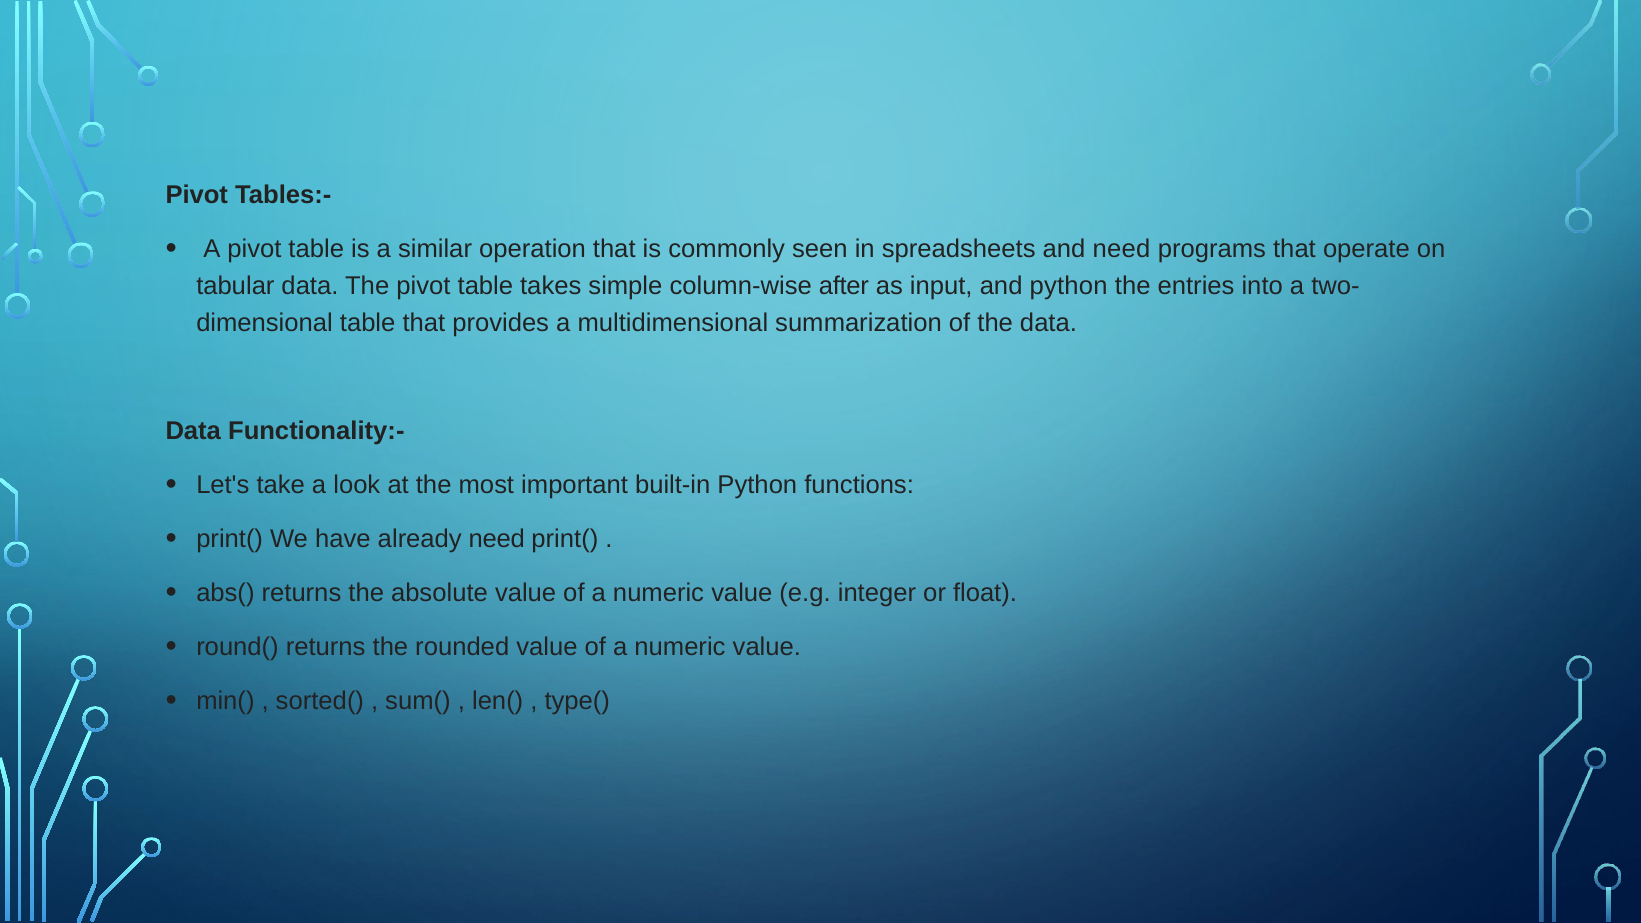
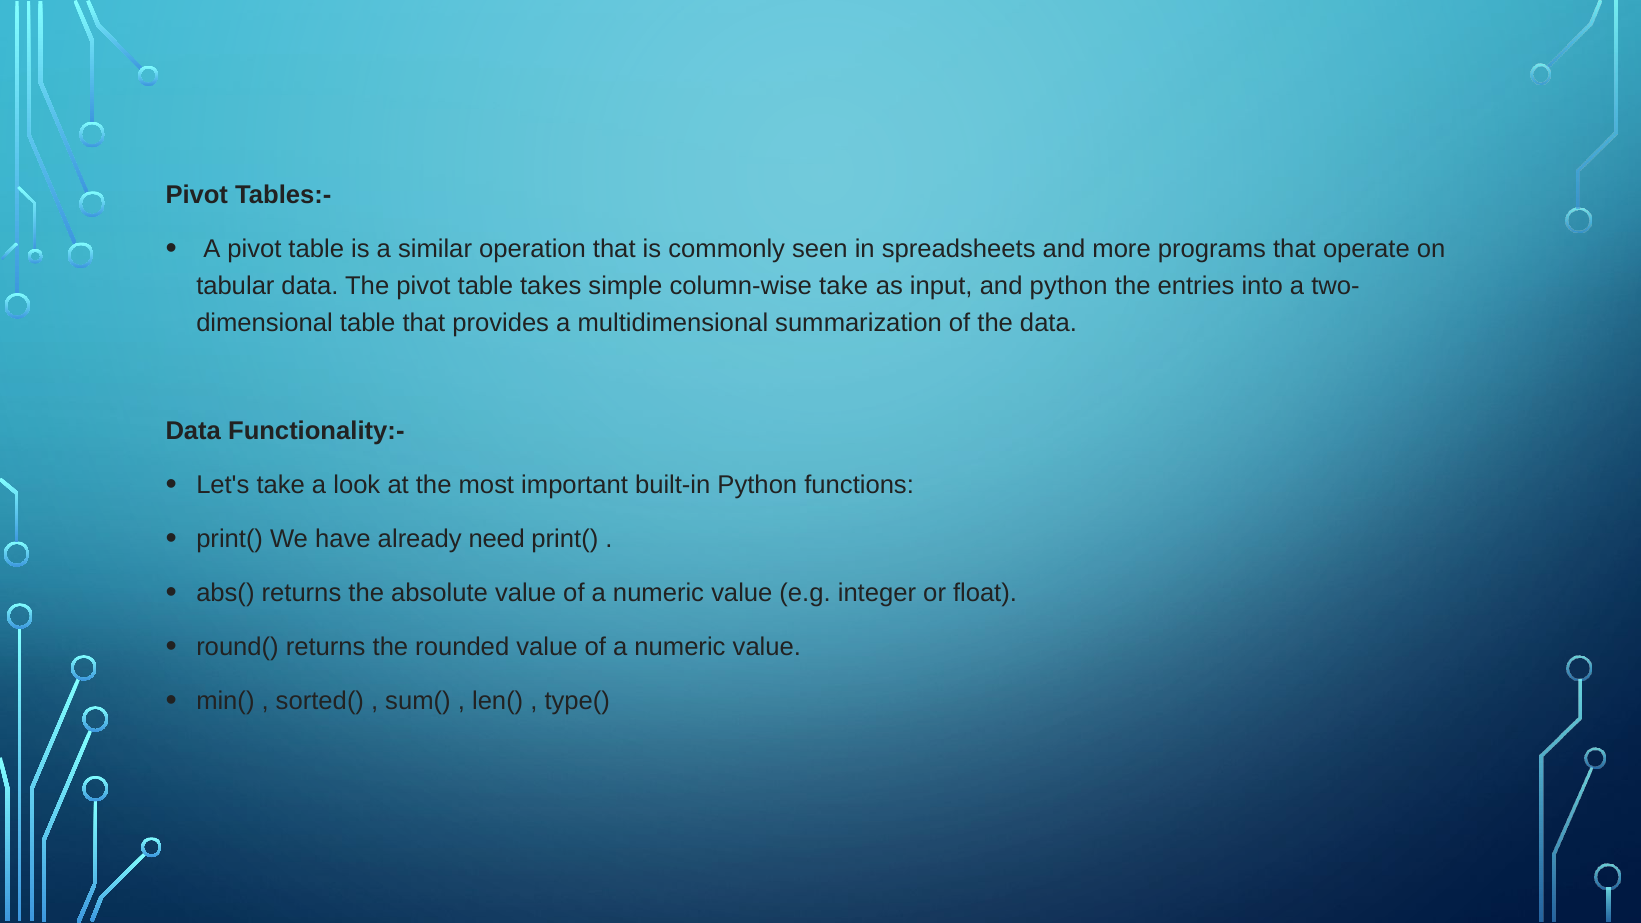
and need: need -> more
column-wise after: after -> take
